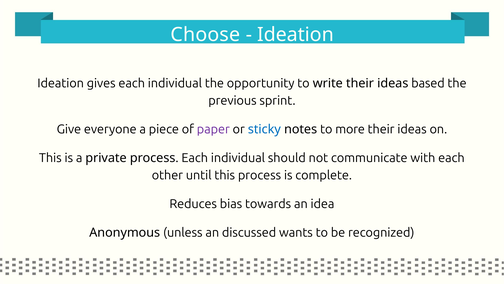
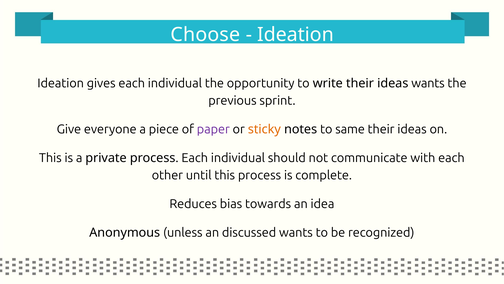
ideas based: based -> wants
sticky colour: blue -> orange
more: more -> same
